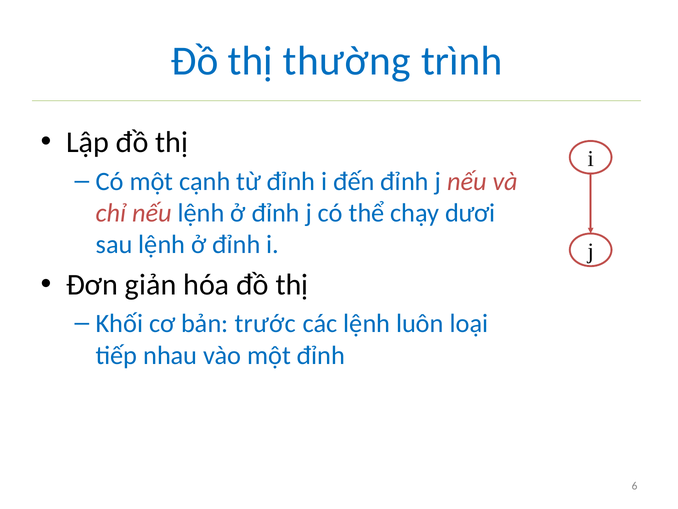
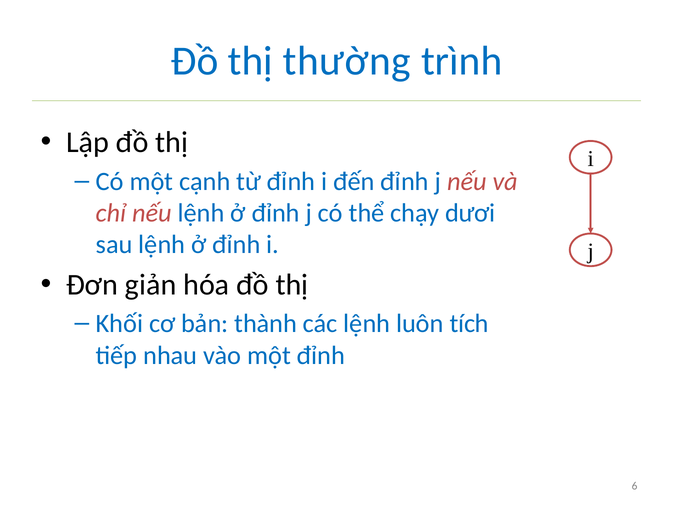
trước: trước -> thành
loại: loại -> tích
